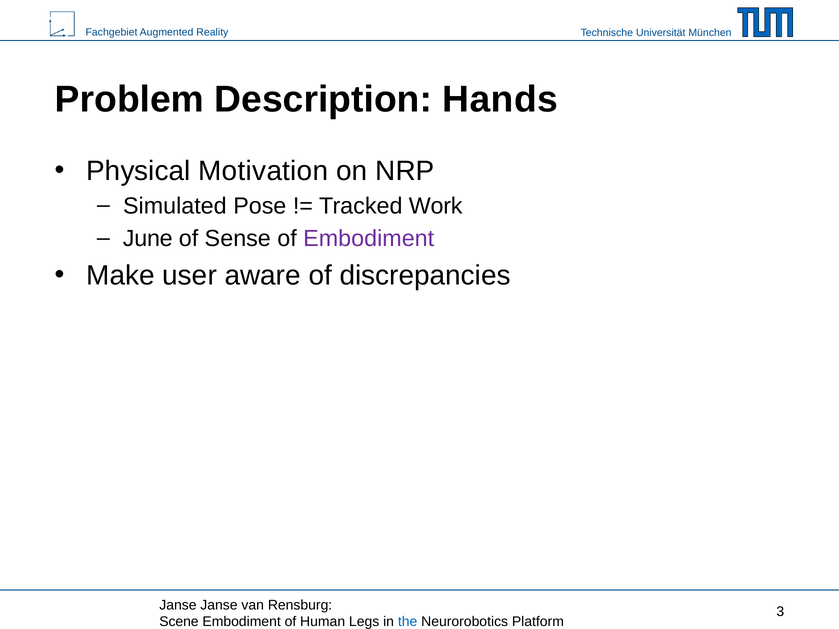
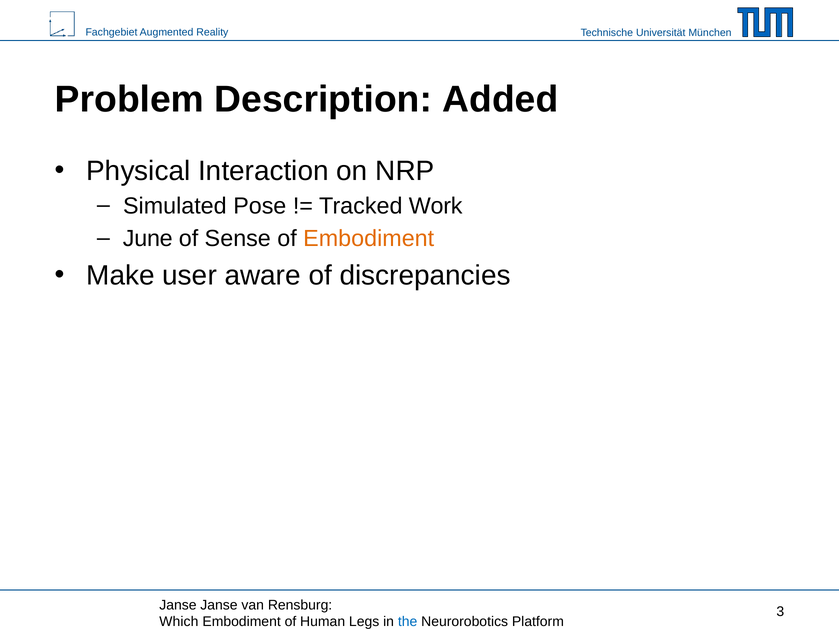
Hands: Hands -> Added
Motivation: Motivation -> Interaction
Embodiment at (369, 239) colour: purple -> orange
Scene: Scene -> Which
